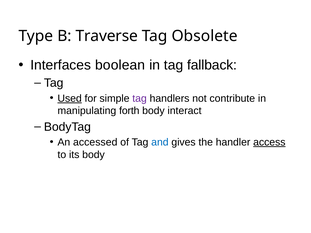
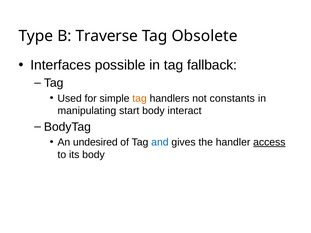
boolean: boolean -> possible
Used underline: present -> none
tag at (140, 99) colour: purple -> orange
contribute: contribute -> constants
forth: forth -> start
accessed: accessed -> undesired
